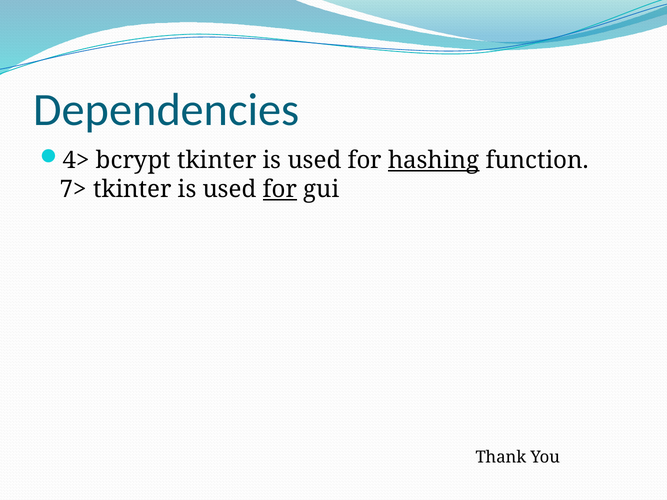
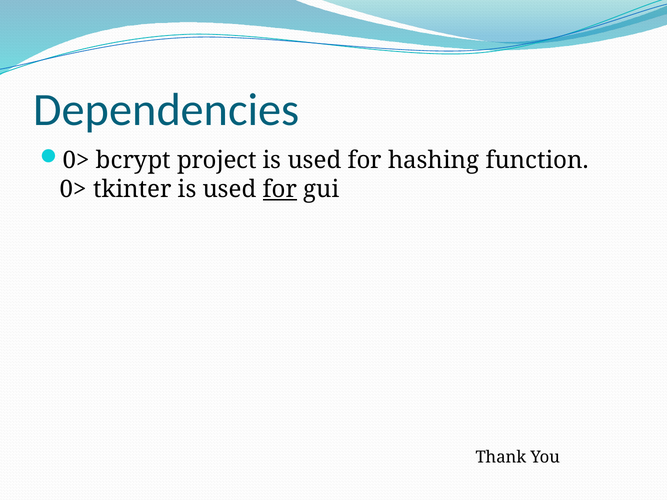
4> at (76, 161): 4> -> 0>
bcrypt tkinter: tkinter -> project
hashing underline: present -> none
7> at (73, 189): 7> -> 0>
